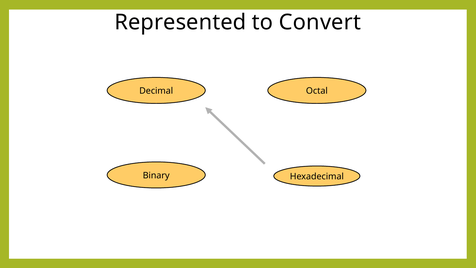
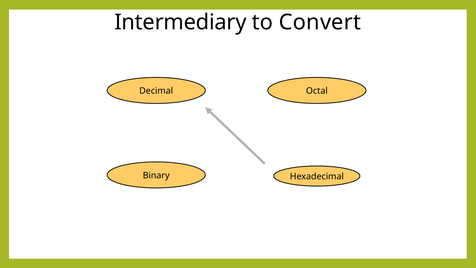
Represented: Represented -> Intermediary
